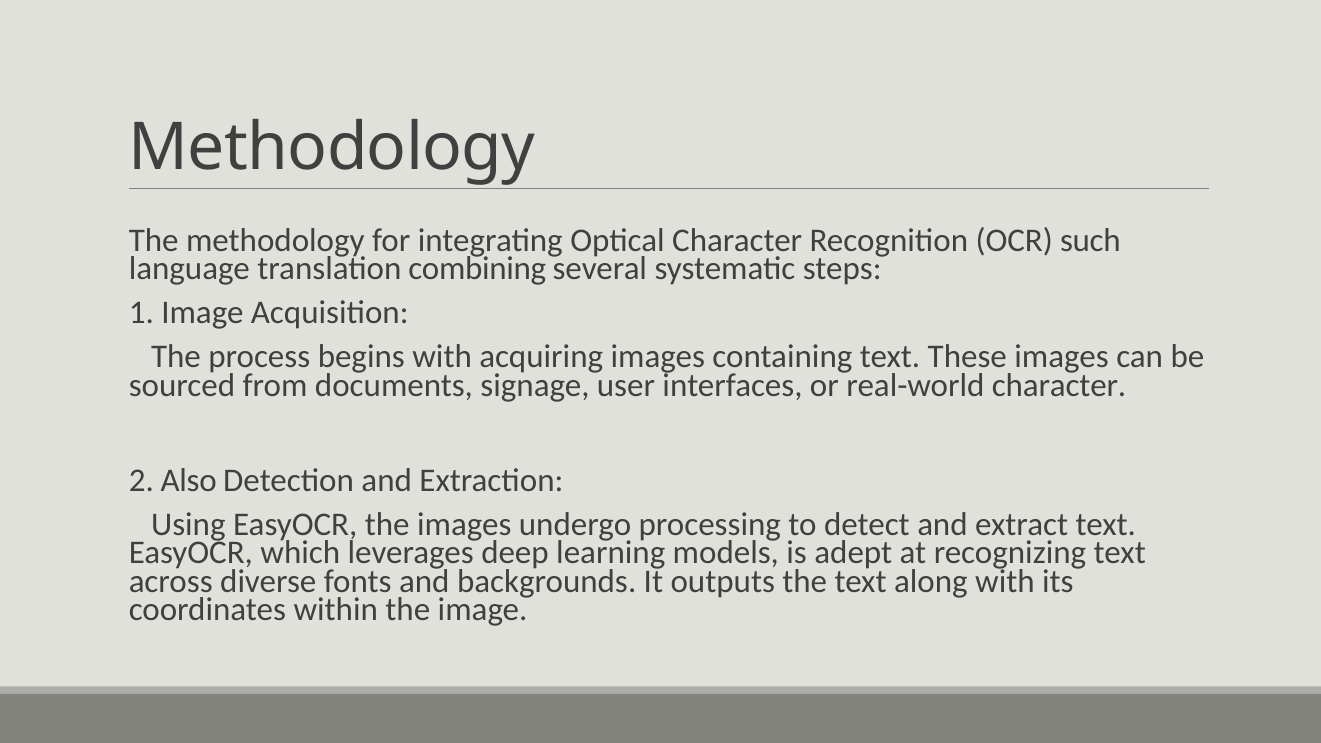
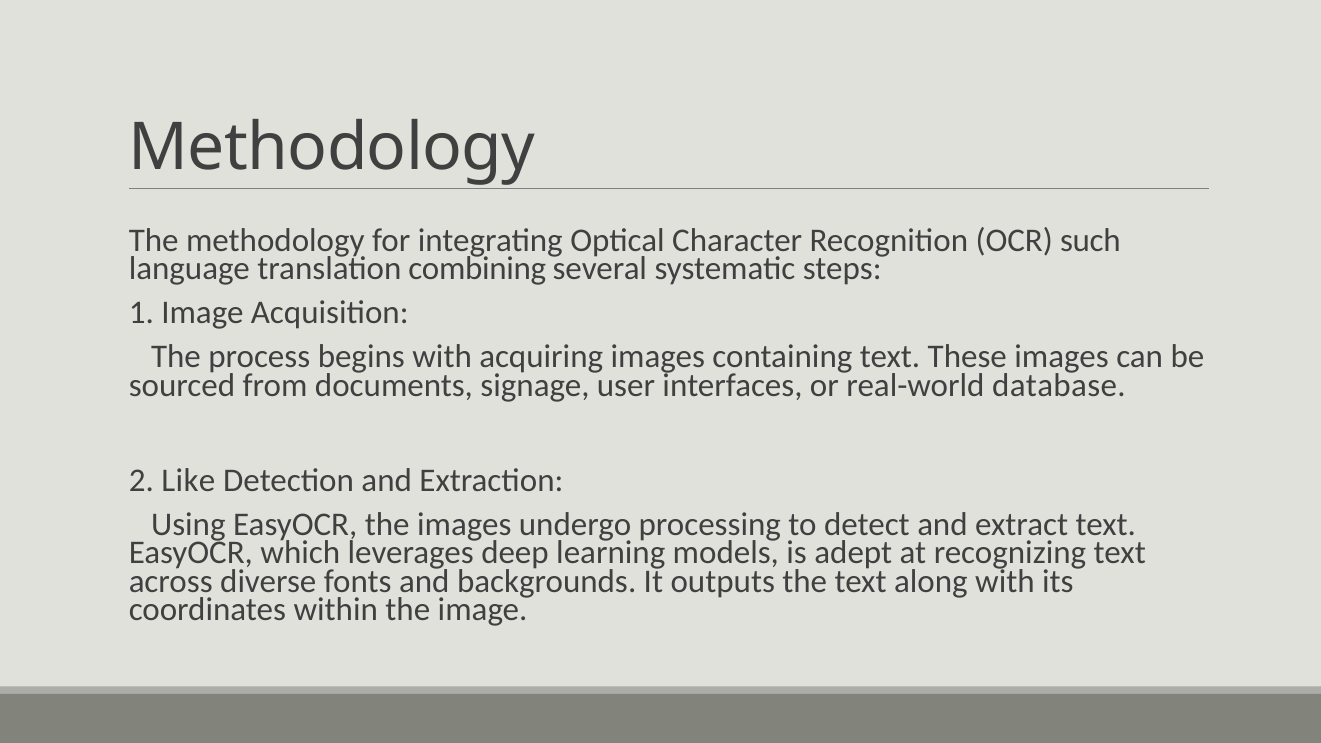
real-world character: character -> database
Also: Also -> Like
